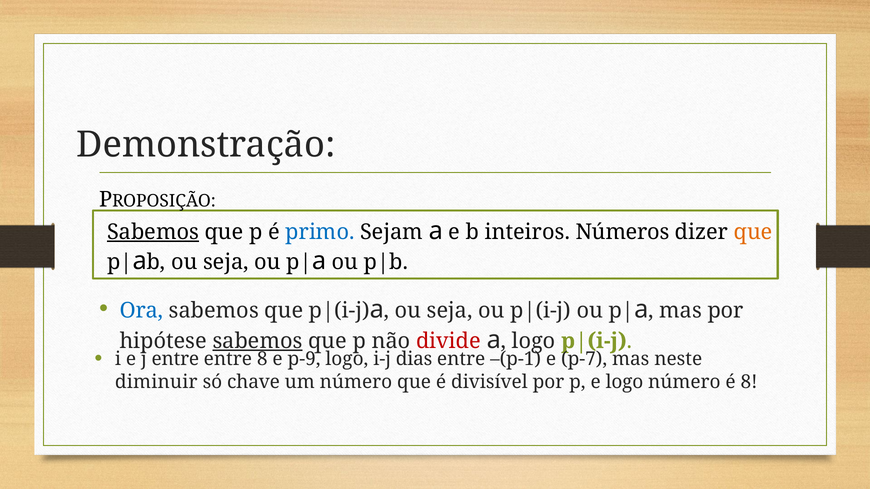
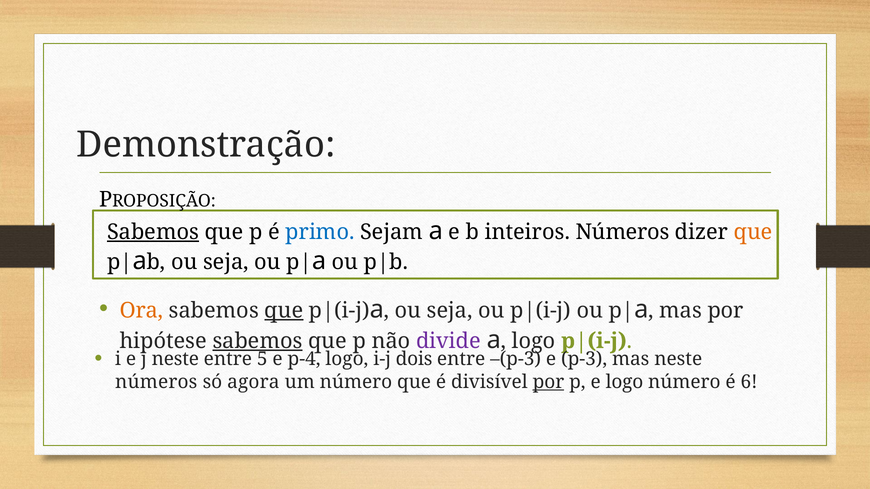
Ora colour: blue -> orange
que at (284, 311) underline: none -> present
divide colour: red -> purple
j entre: entre -> neste
entre 8: 8 -> 5
p-9: p-9 -> p-4
dias: dias -> dois
–(p-1: –(p-1 -> –(p-3
p-7: p-7 -> p-3
diminuir at (156, 382): diminuir -> números
chave: chave -> agora
por at (548, 382) underline: none -> present
é 8: 8 -> 6
